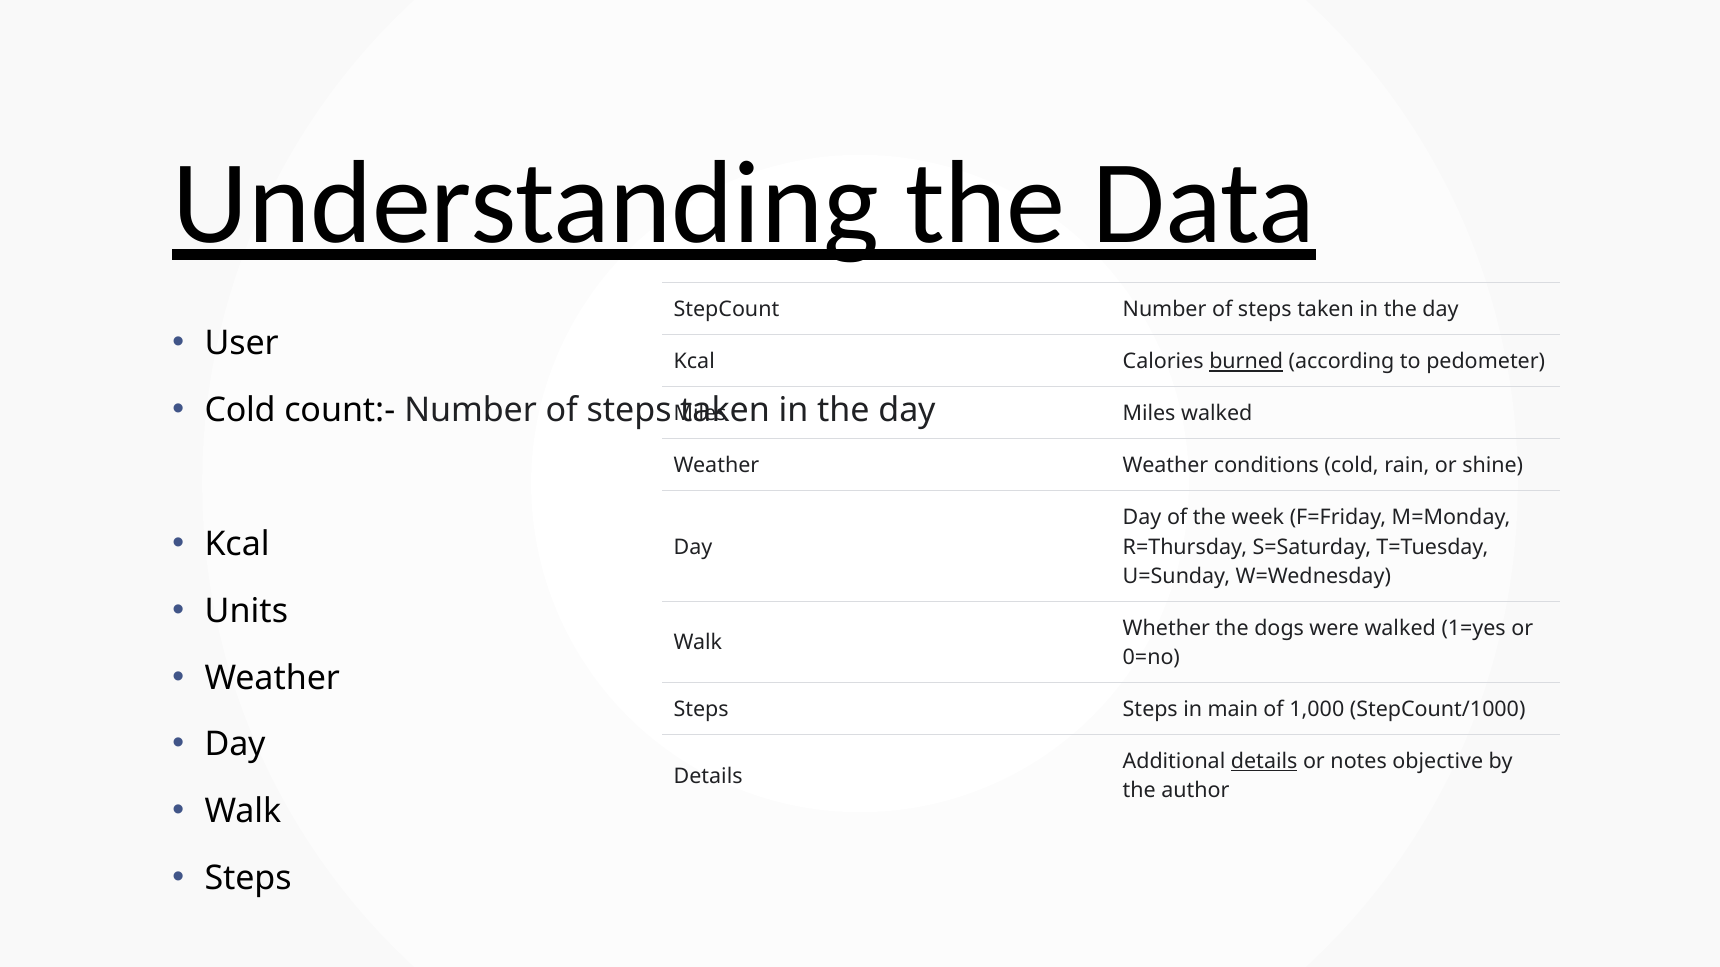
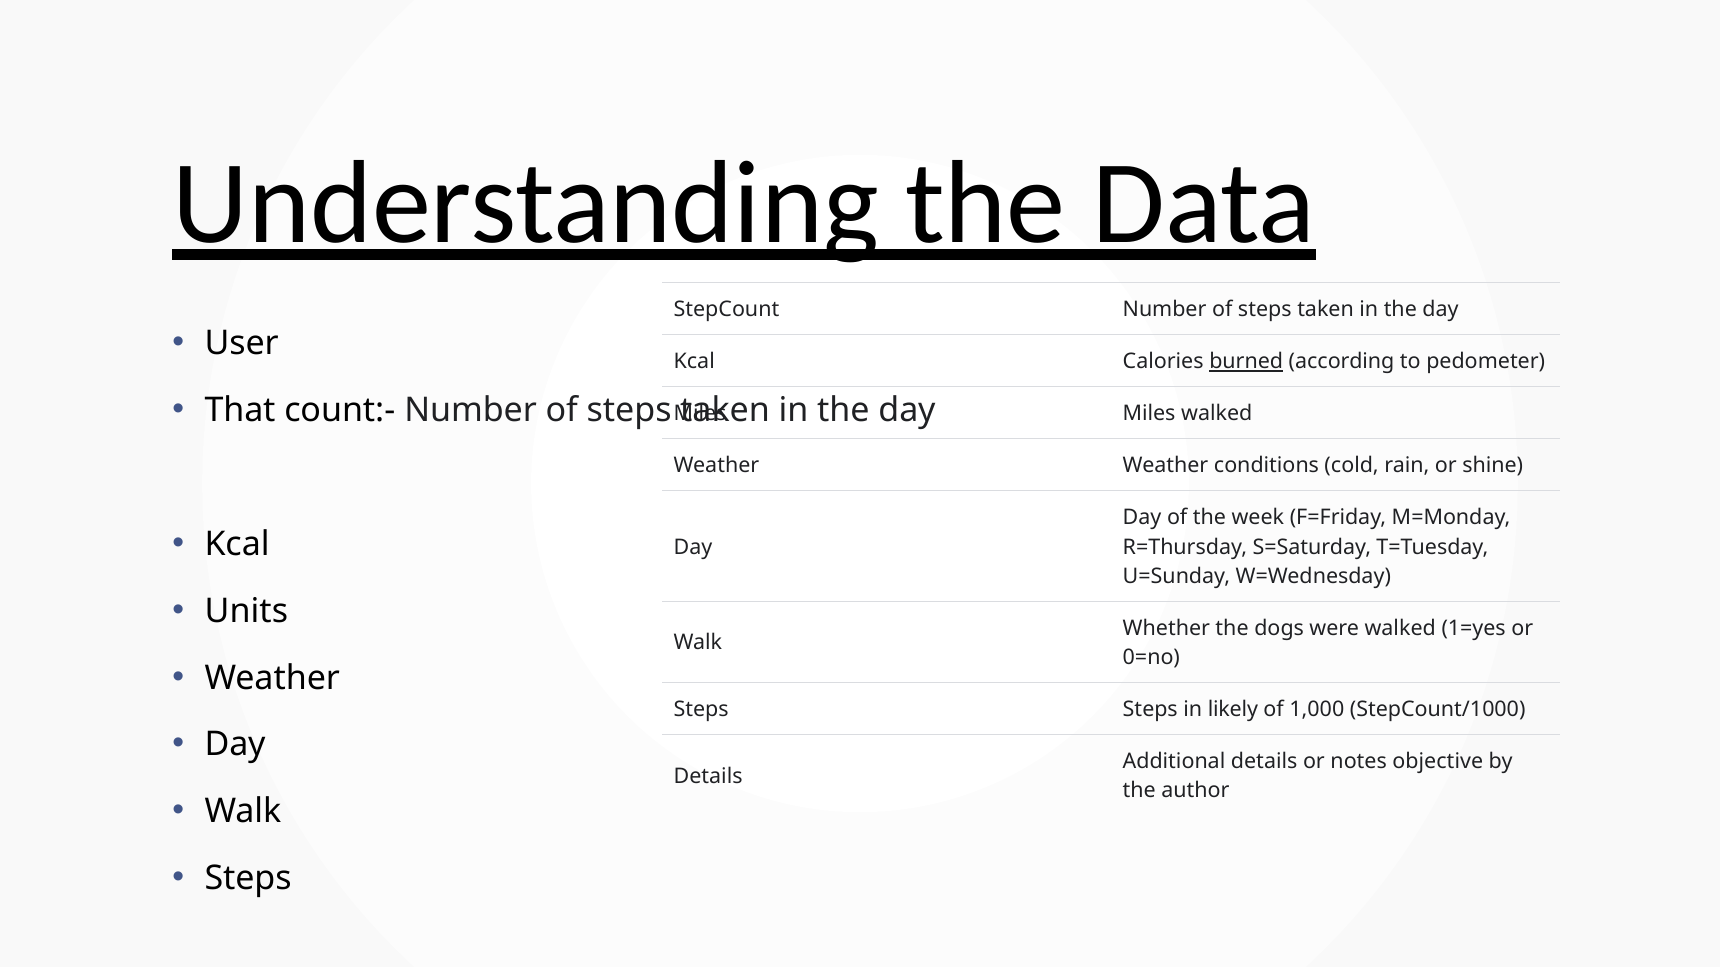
Cold at (240, 411): Cold -> That
main: main -> likely
details at (1264, 762) underline: present -> none
